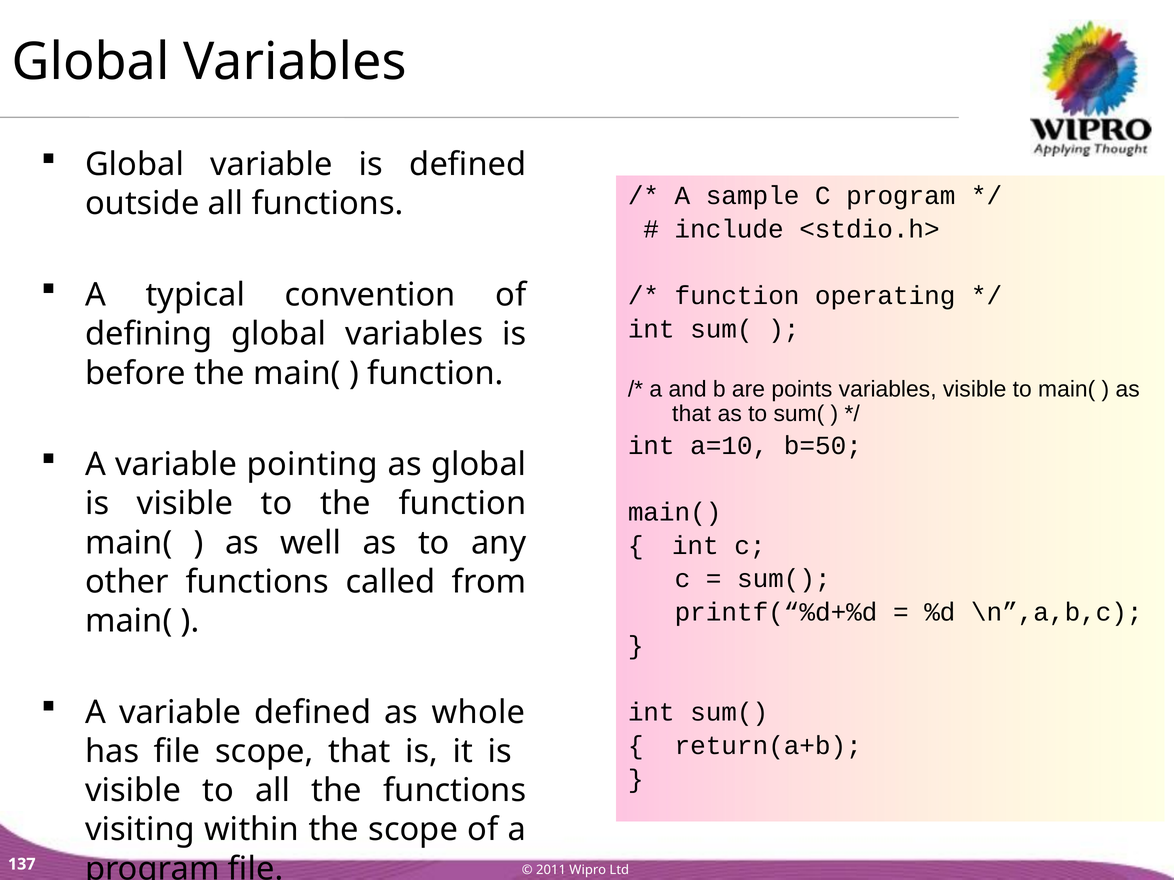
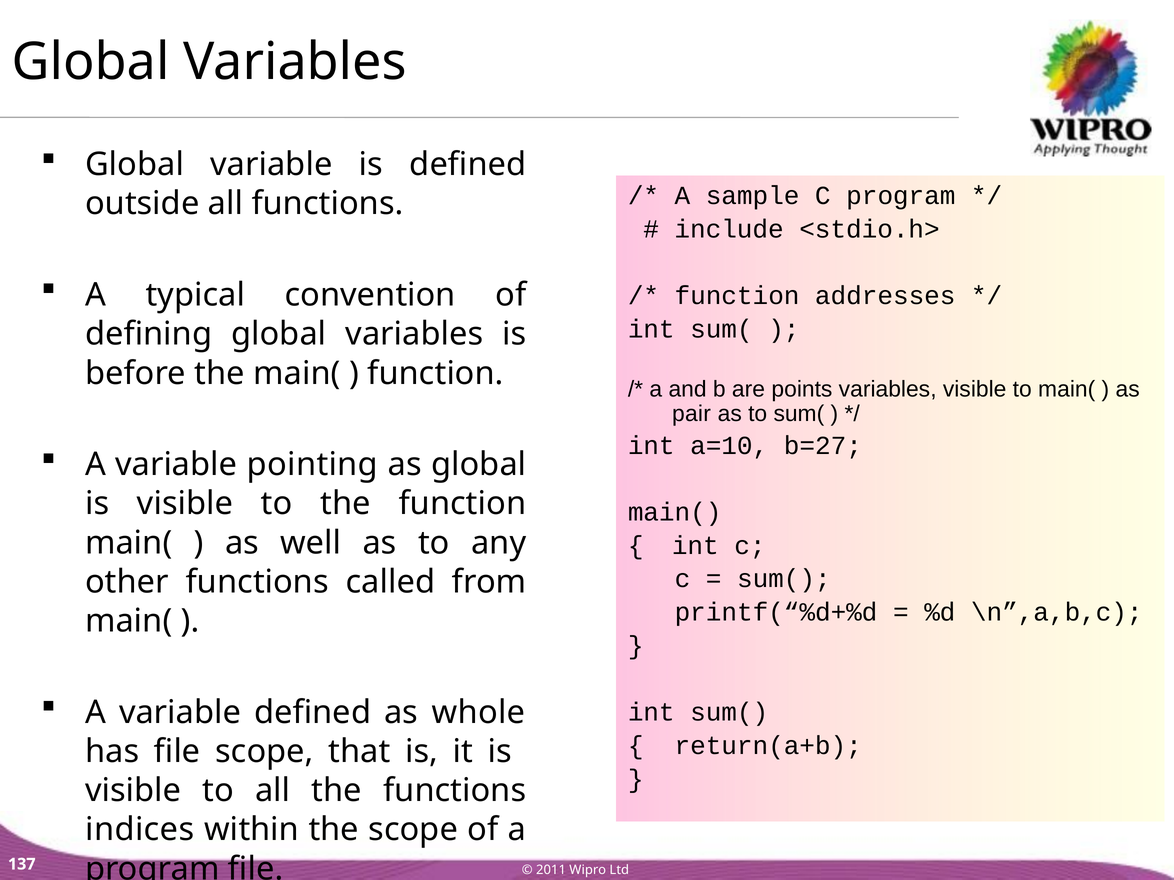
operating: operating -> addresses
that at (691, 414): that -> pair
b=50: b=50 -> b=27
visiting: visiting -> indices
